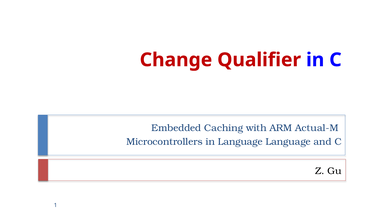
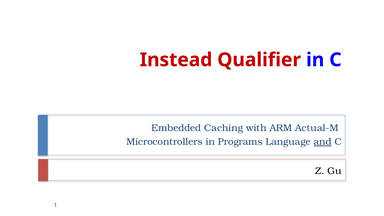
Change: Change -> Instead
in Language: Language -> Programs
and underline: none -> present
